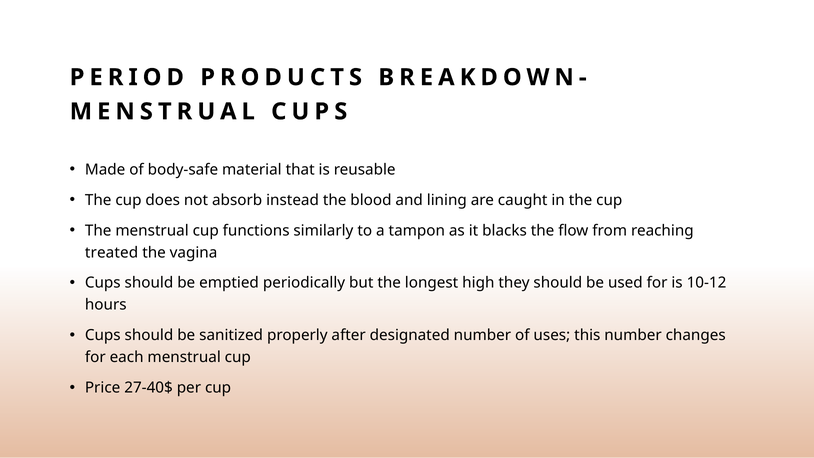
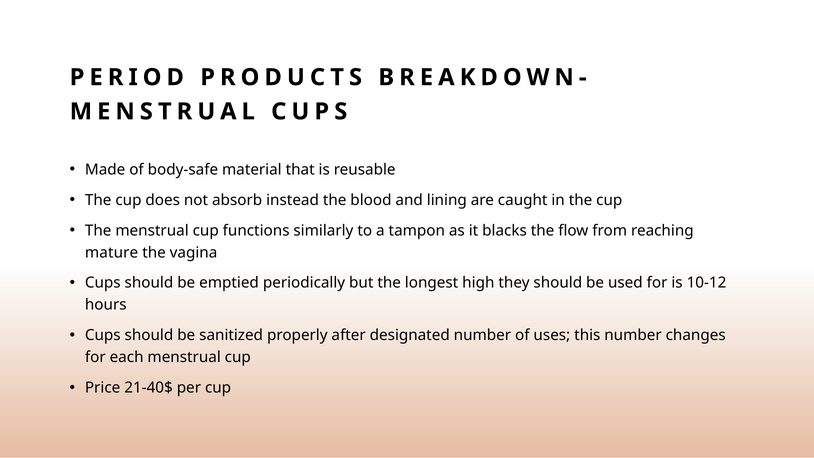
treated: treated -> mature
27-40$: 27-40$ -> 21-40$
